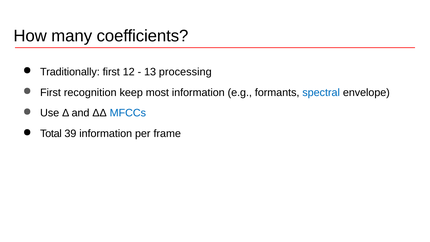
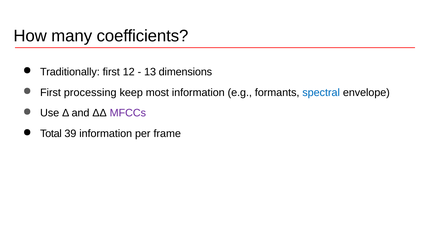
processing: processing -> dimensions
recognition: recognition -> processing
MFCCs colour: blue -> purple
